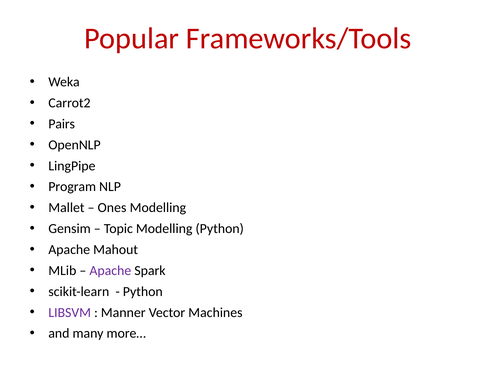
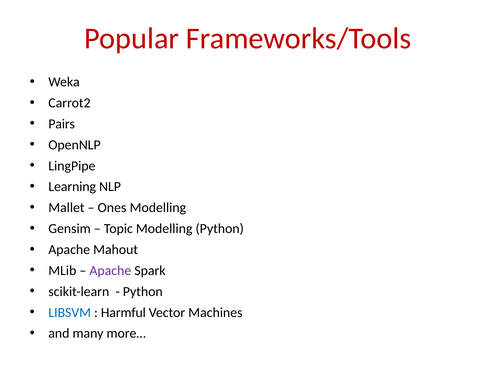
Program: Program -> Learning
LIBSVM colour: purple -> blue
Manner: Manner -> Harmful
